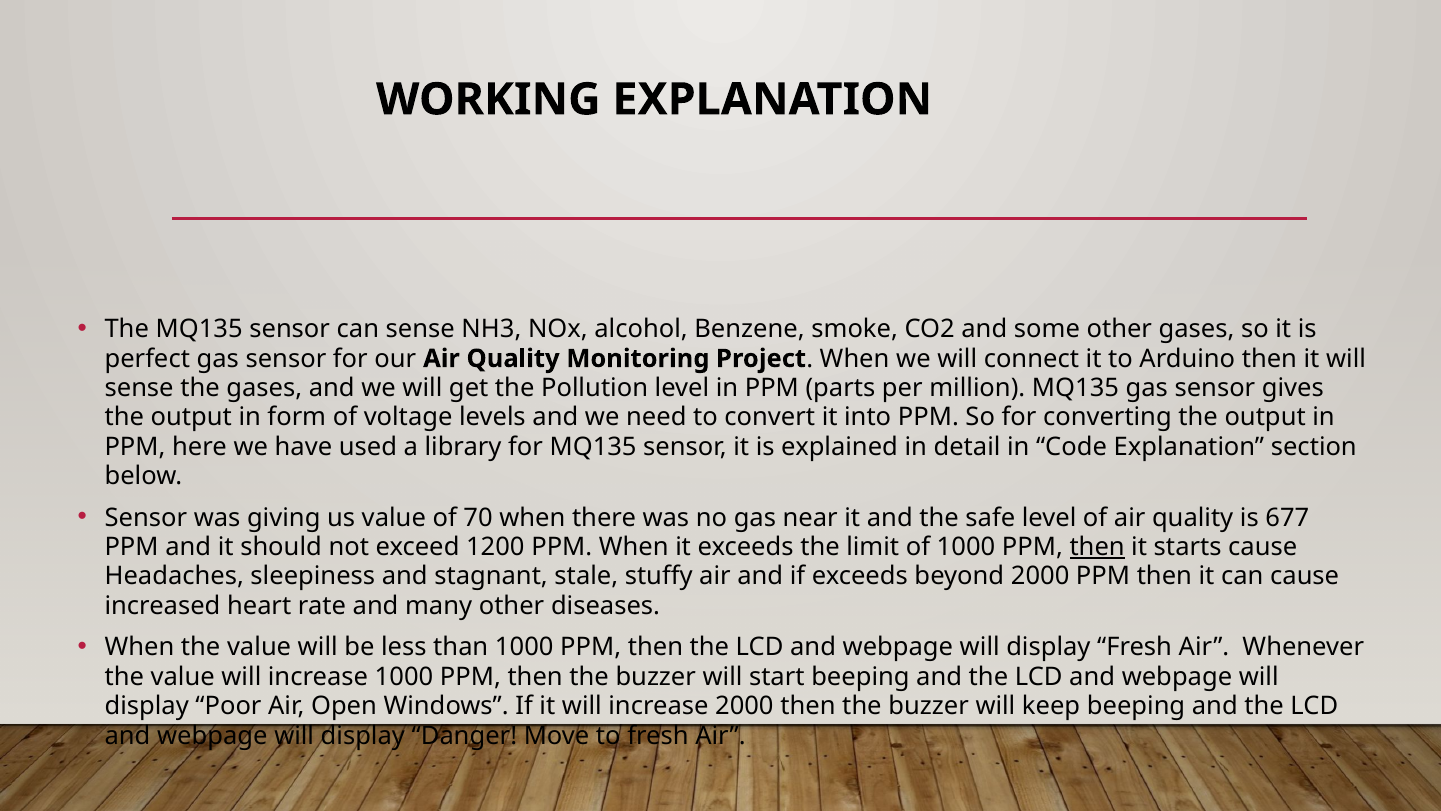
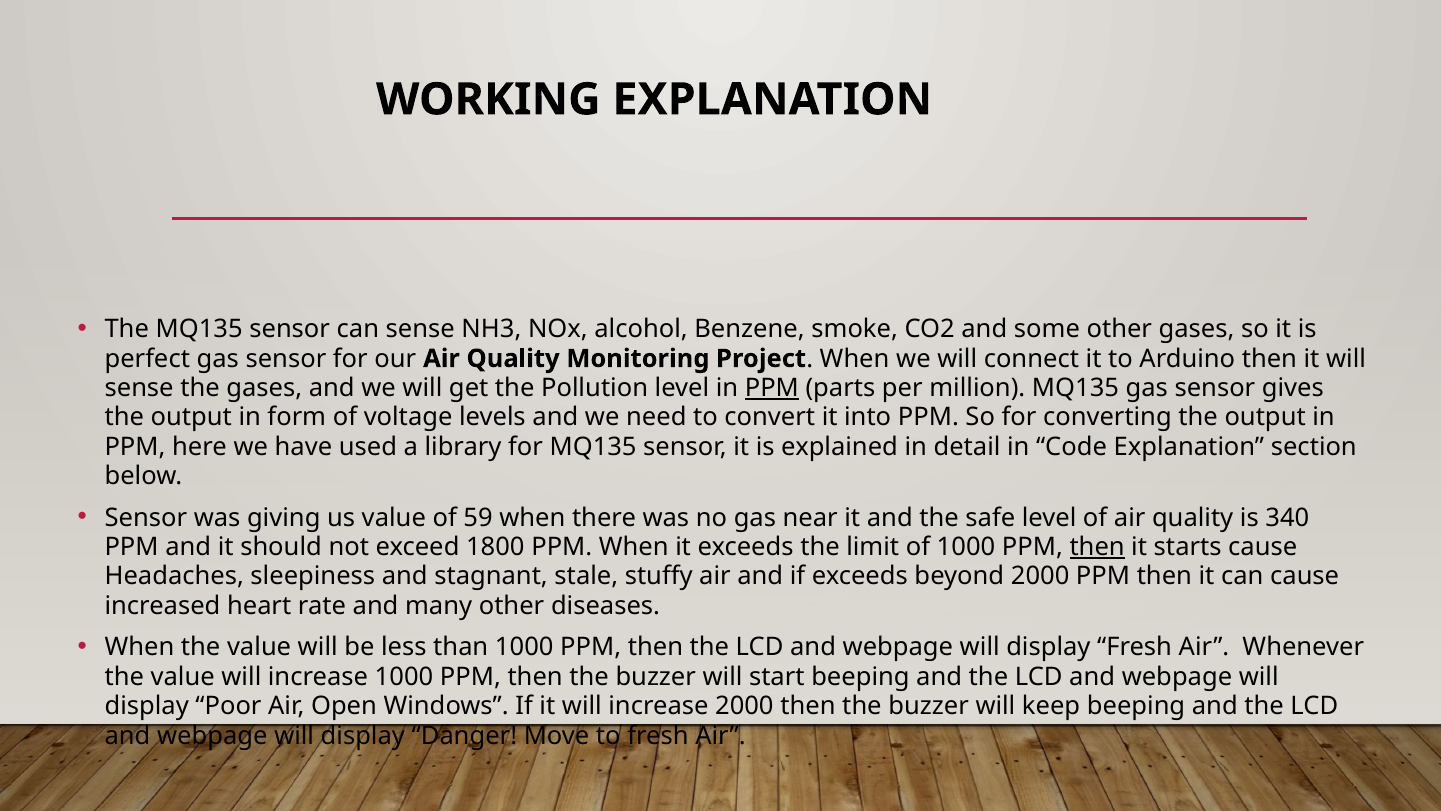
PPM at (772, 388) underline: none -> present
70: 70 -> 59
677: 677 -> 340
1200: 1200 -> 1800
